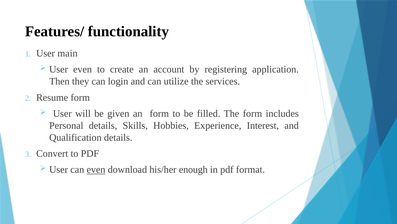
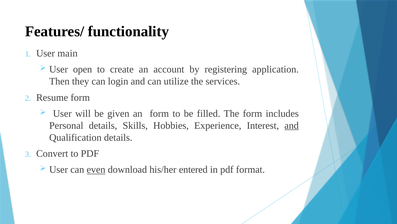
User even: even -> open
and at (292, 125) underline: none -> present
enough: enough -> entered
